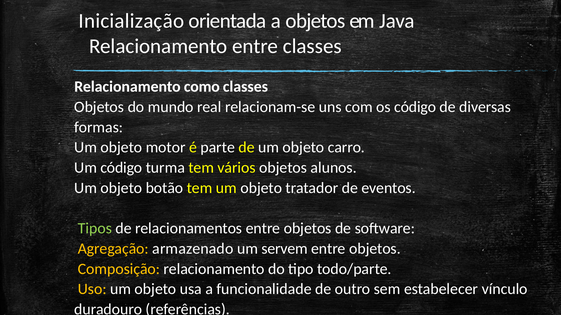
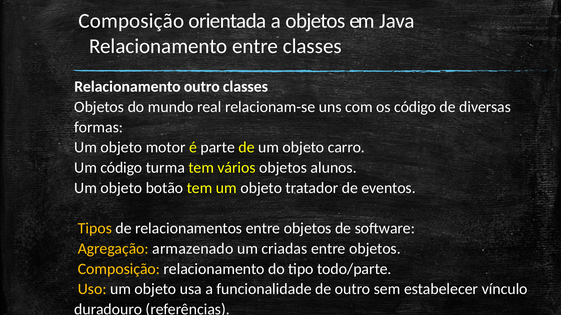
Inicialização at (131, 21): Inicialização -> Composição
Relacionamento como: como -> outro
Tipos colour: light green -> yellow
servem: servem -> criadas
